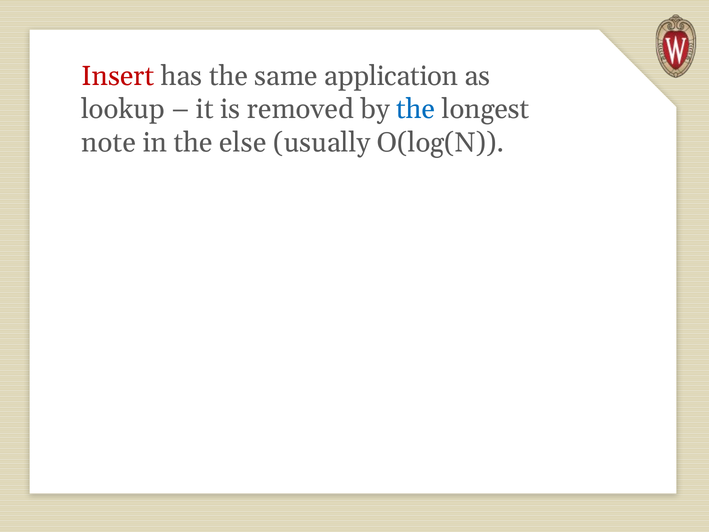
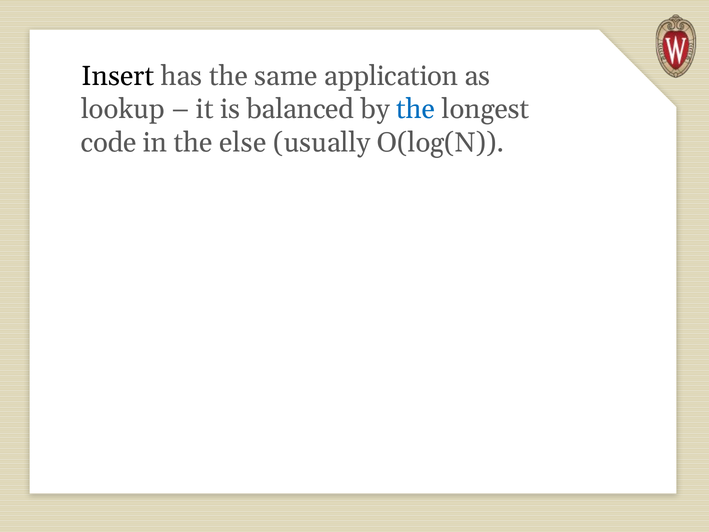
Insert colour: red -> black
removed: removed -> balanced
note: note -> code
